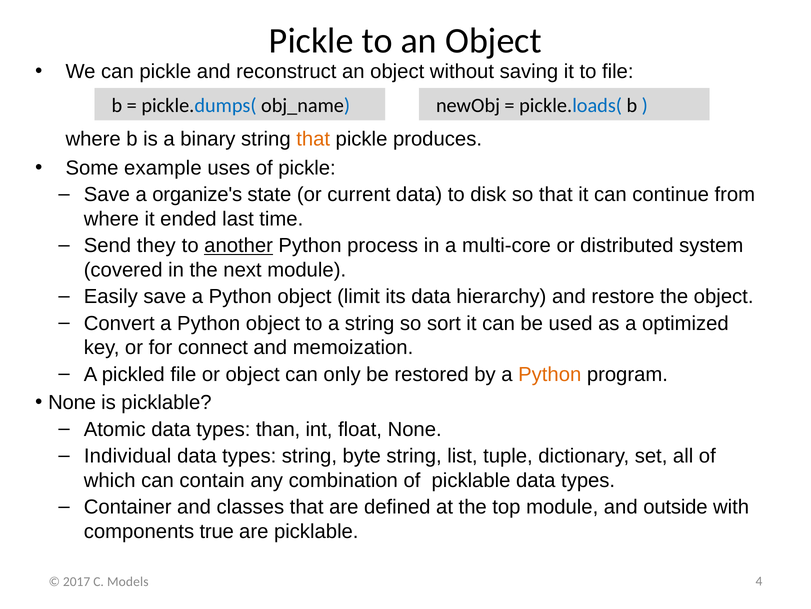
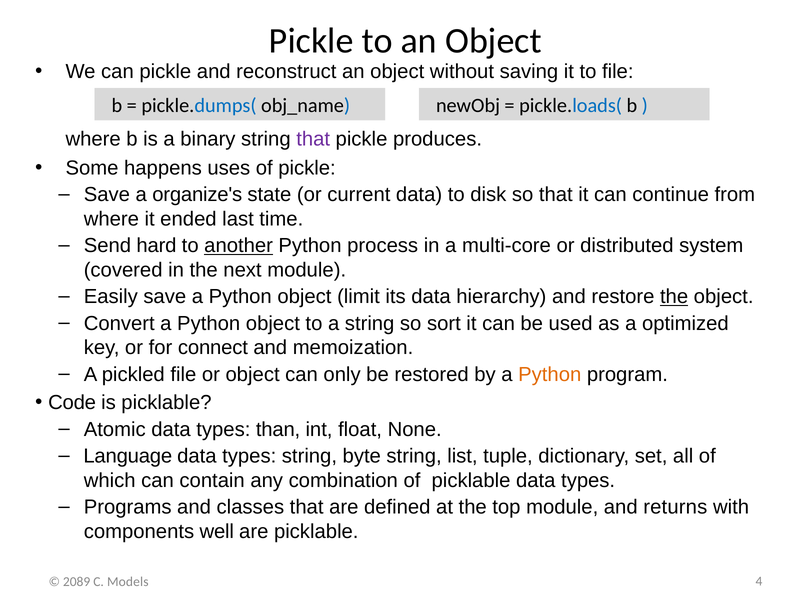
that at (313, 139) colour: orange -> purple
example: example -> happens
they: they -> hard
the at (674, 296) underline: none -> present
None at (72, 402): None -> Code
Individual: Individual -> Language
Container: Container -> Programs
outside: outside -> returns
true: true -> well
2017: 2017 -> 2089
